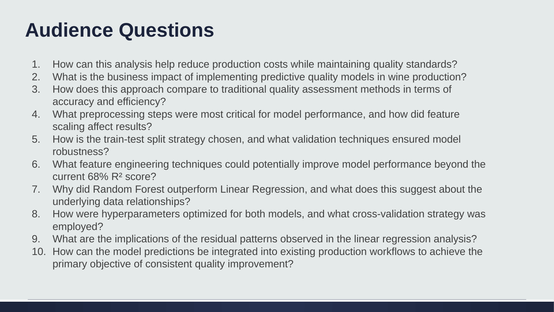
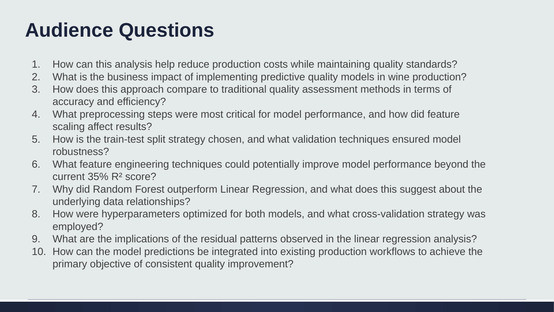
68%: 68% -> 35%
